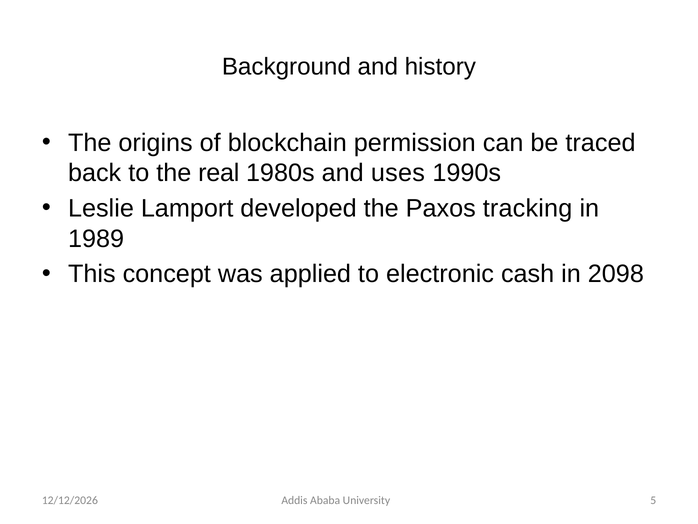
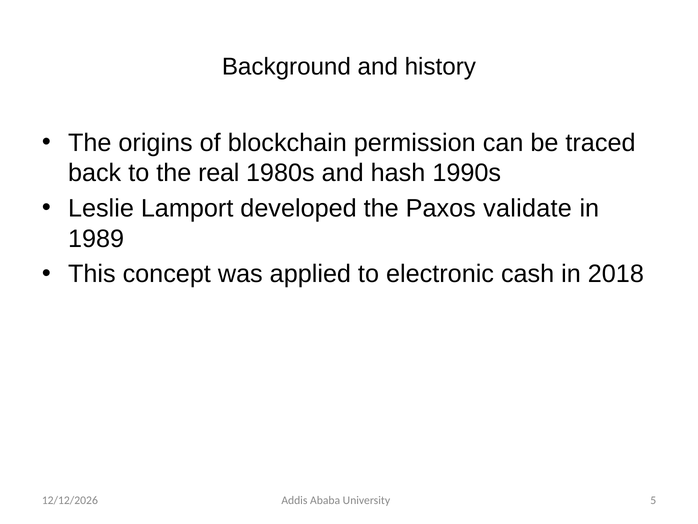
uses: uses -> hash
tracking: tracking -> validate
2098: 2098 -> 2018
